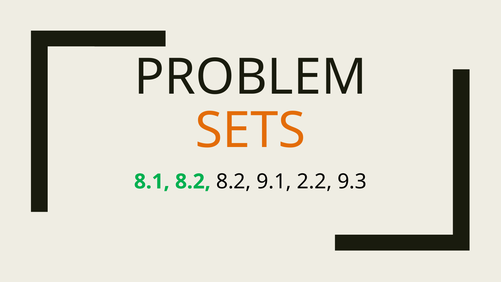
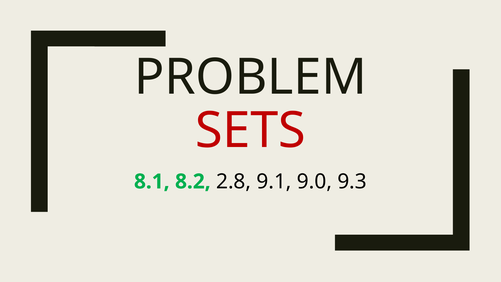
SETS colour: orange -> red
8.2 8.2: 8.2 -> 2.8
2.2: 2.2 -> 9.0
